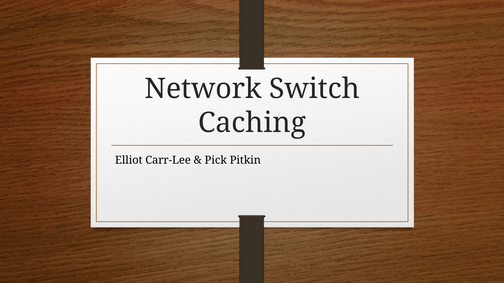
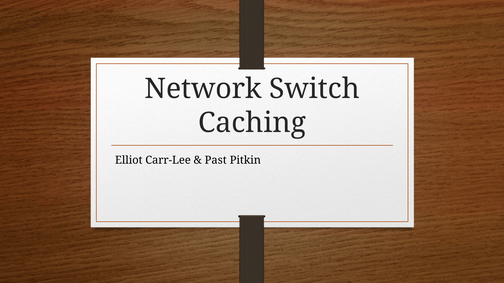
Pick: Pick -> Past
